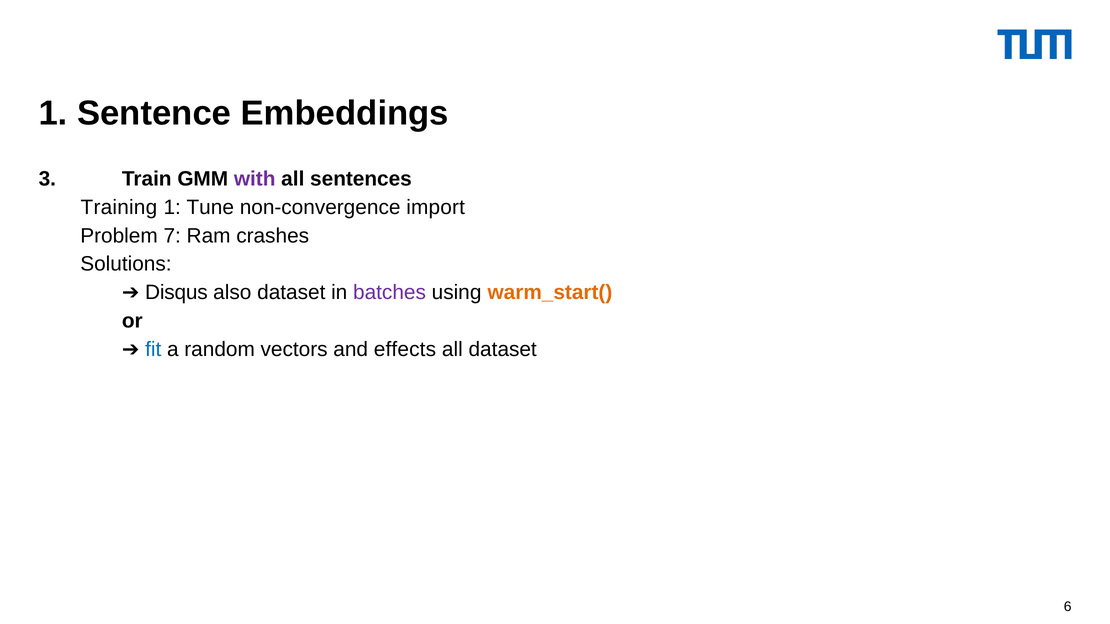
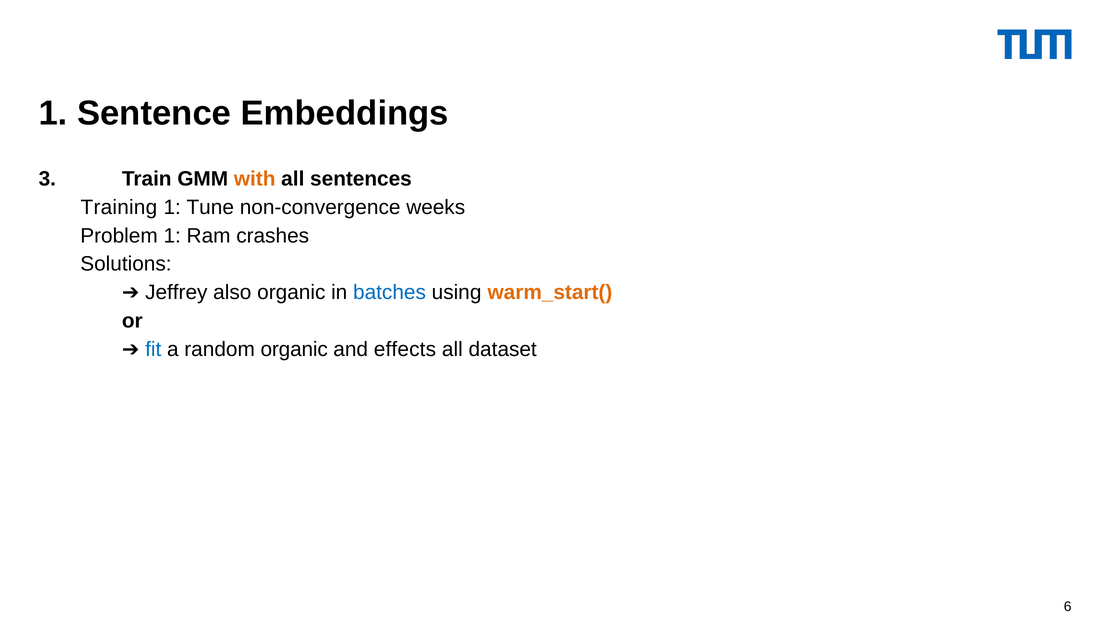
with colour: purple -> orange
import: import -> weeks
Problem 7: 7 -> 1
Disqus: Disqus -> Jeffrey
also dataset: dataset -> organic
batches colour: purple -> blue
random vectors: vectors -> organic
